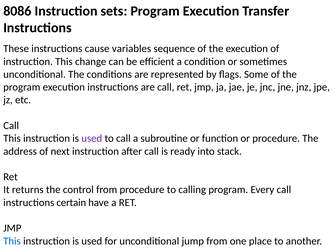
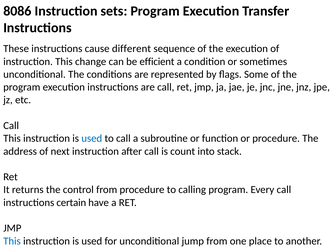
variables: variables -> different
used at (92, 139) colour: purple -> blue
ready: ready -> count
